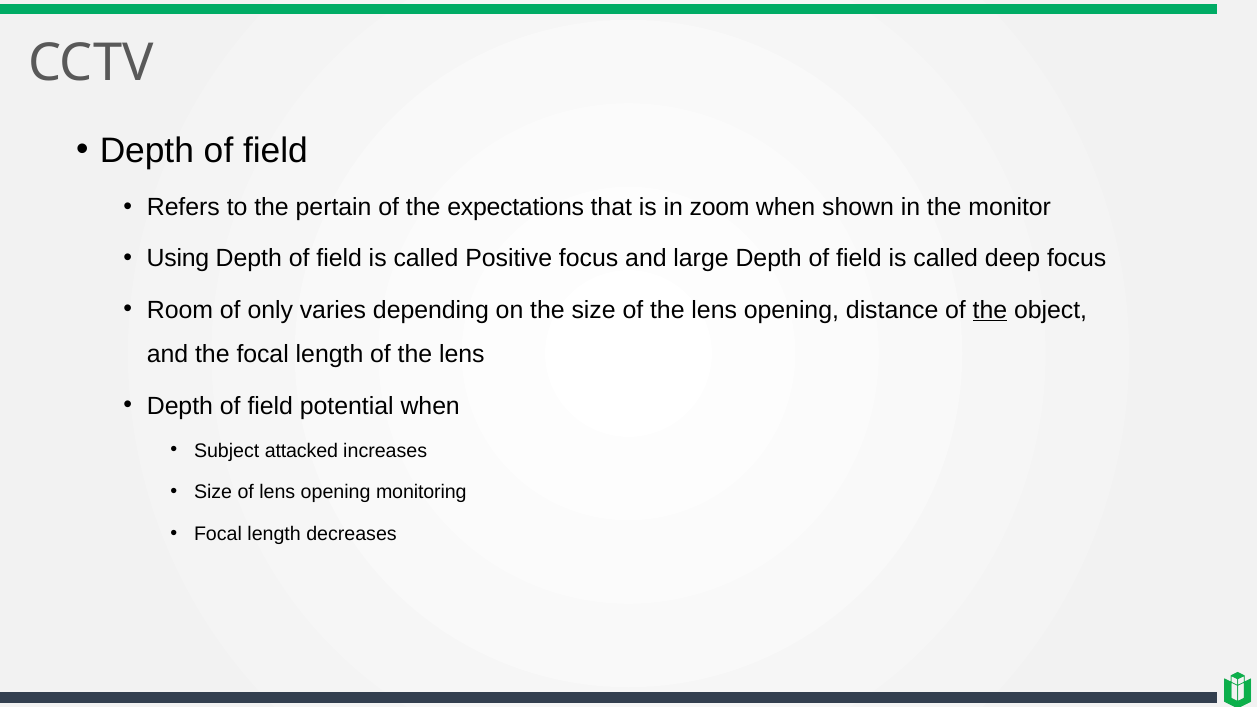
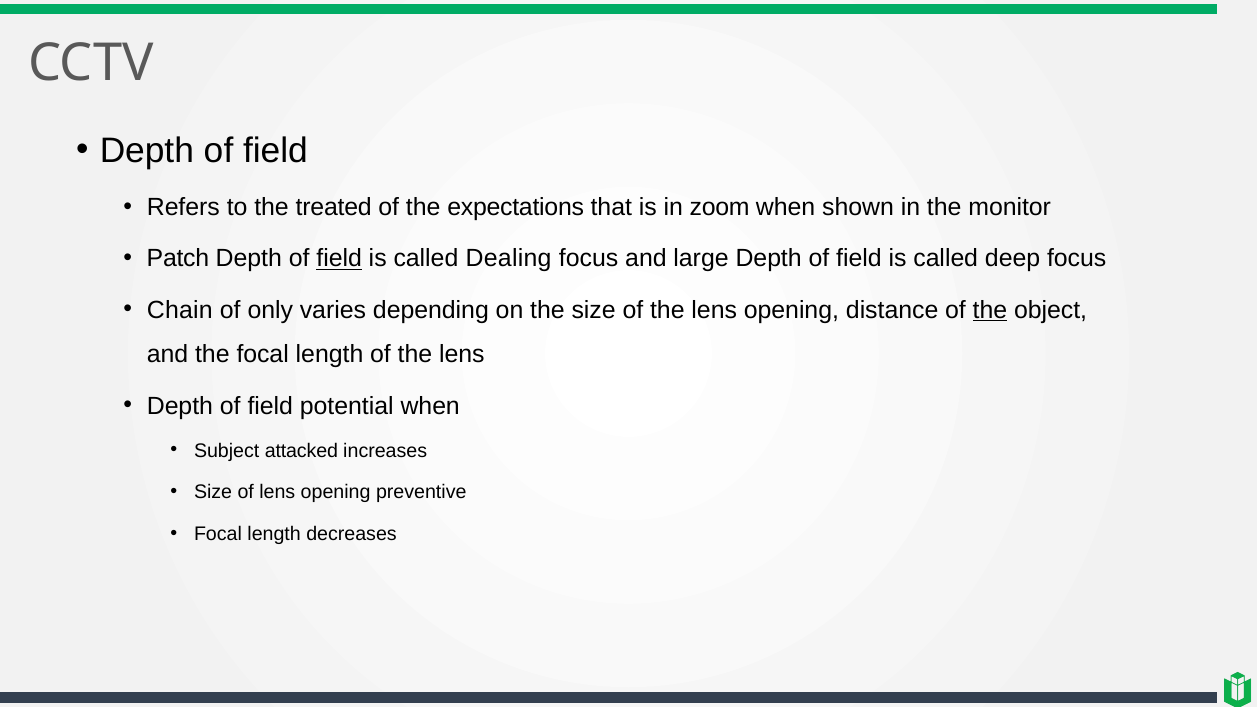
pertain: pertain -> treated
Using: Using -> Patch
field at (339, 259) underline: none -> present
Positive: Positive -> Dealing
Room: Room -> Chain
monitoring: monitoring -> preventive
